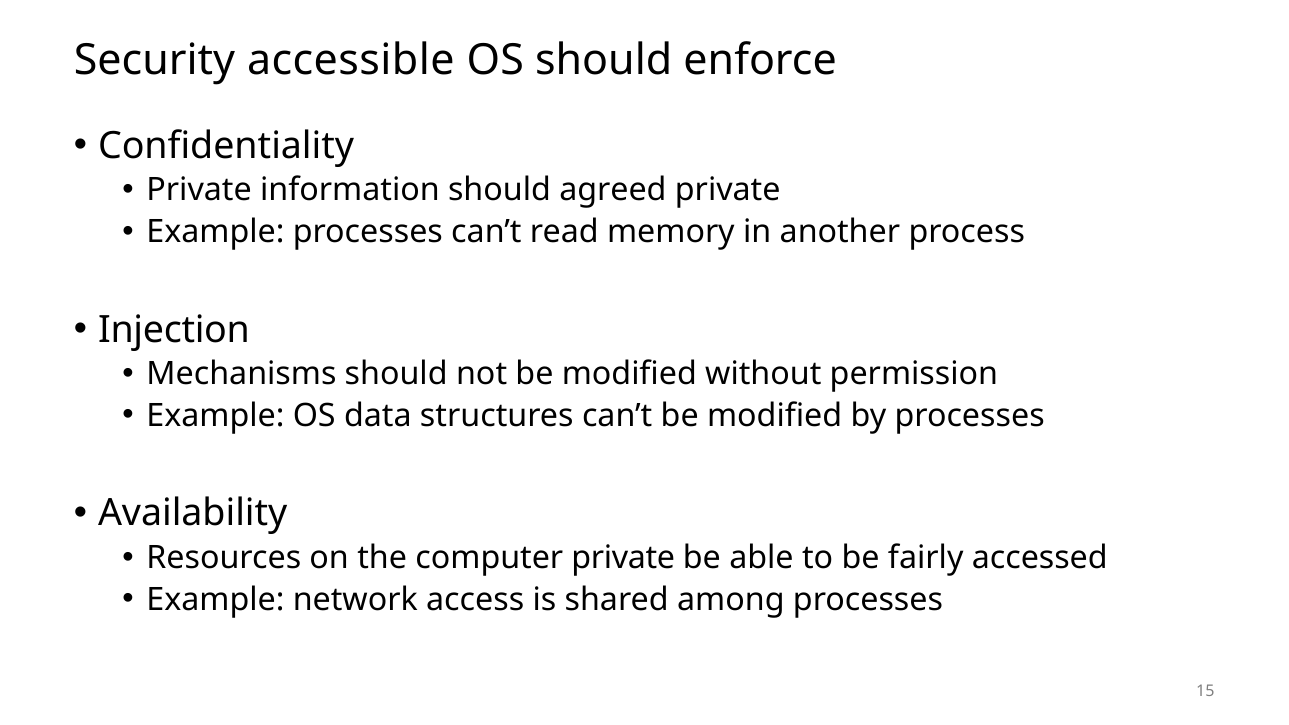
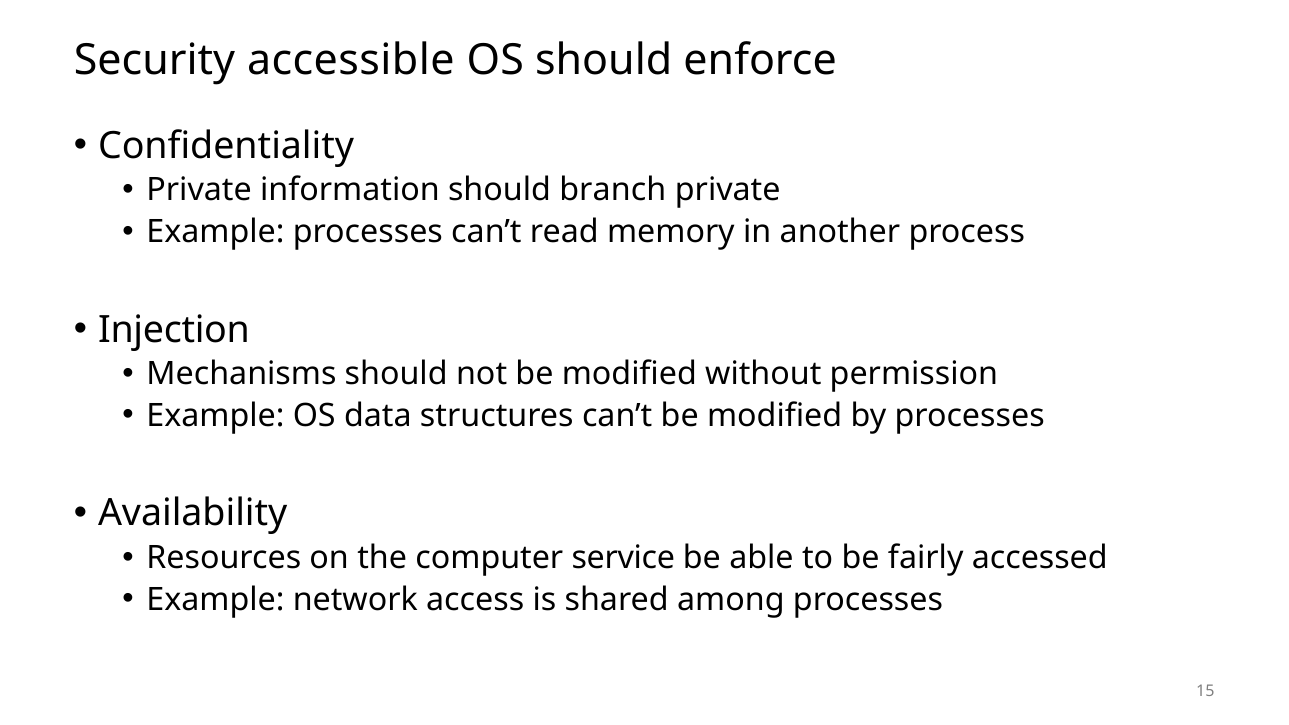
agreed: agreed -> branch
computer private: private -> service
